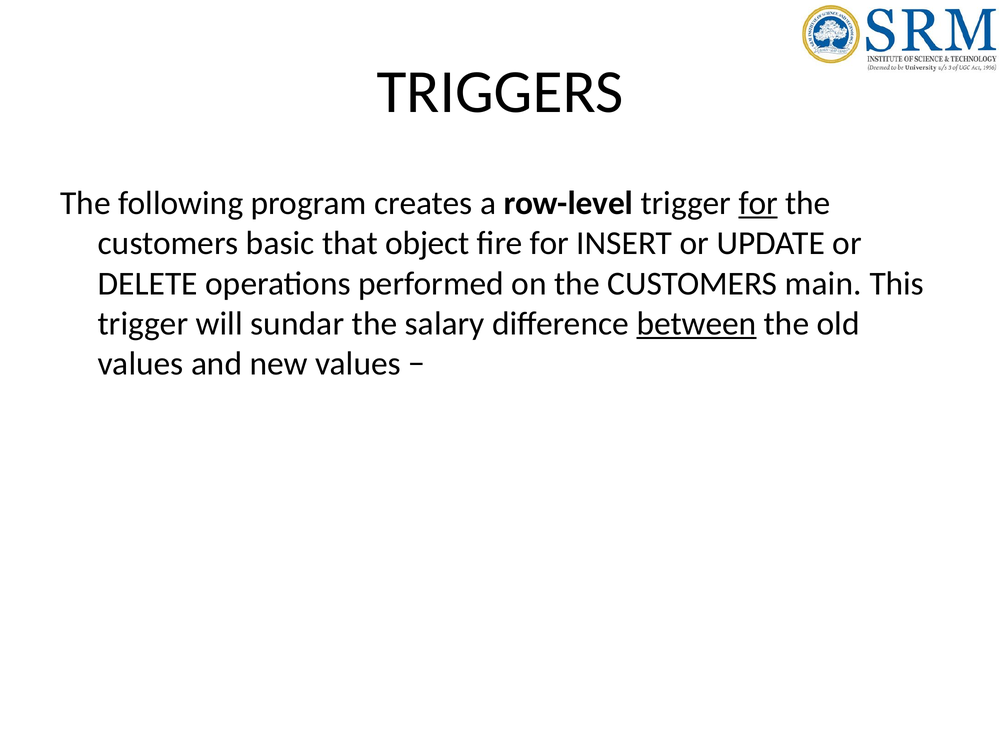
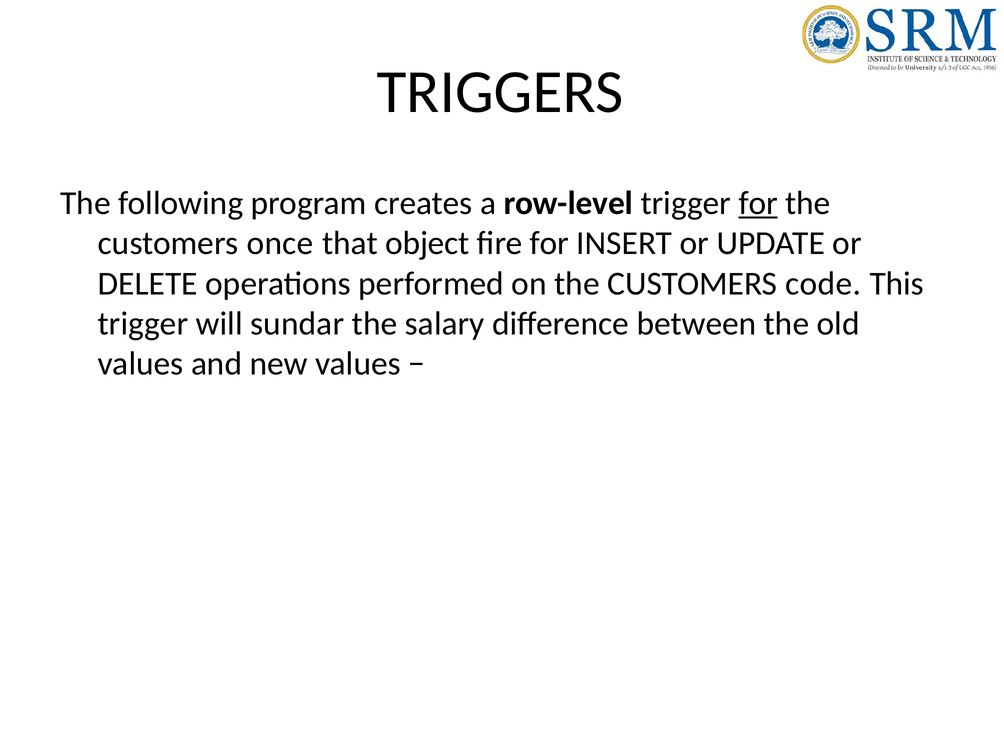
basic: basic -> once
main: main -> code
between underline: present -> none
